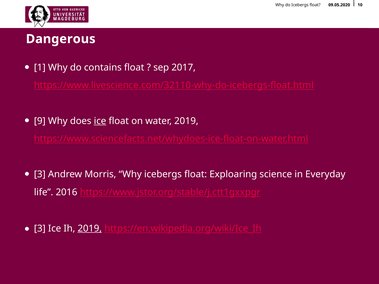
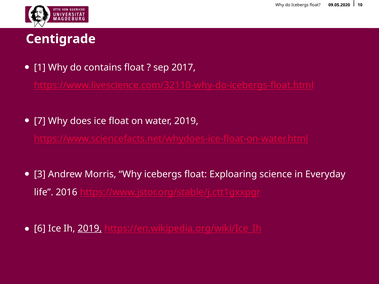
Dangerous: Dangerous -> Centigrade
9: 9 -> 7
ice at (100, 121) underline: present -> none
3 at (40, 229): 3 -> 6
